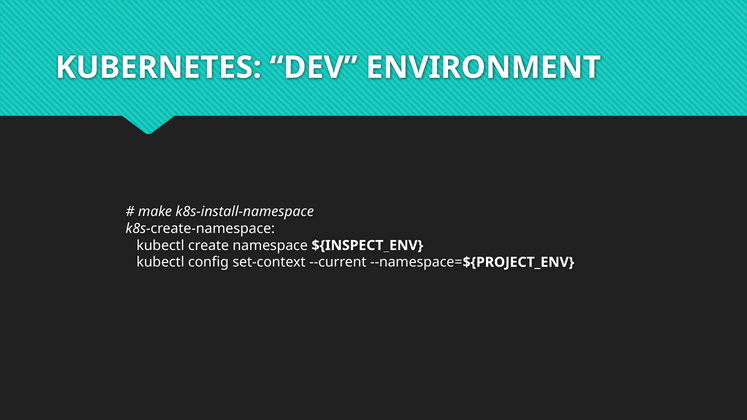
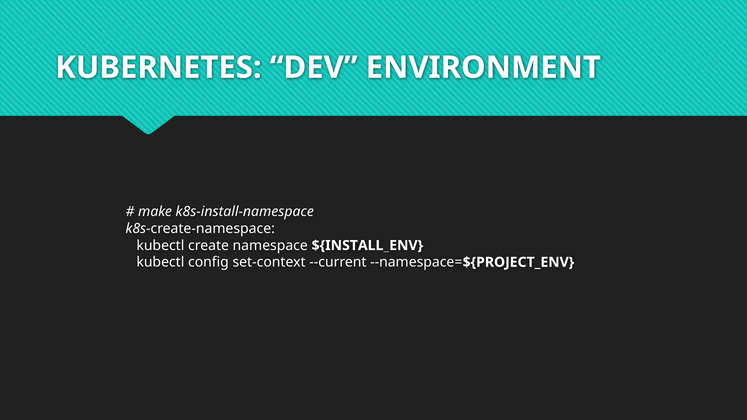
${INSPECT_ENV: ${INSPECT_ENV -> ${INSTALL_ENV
